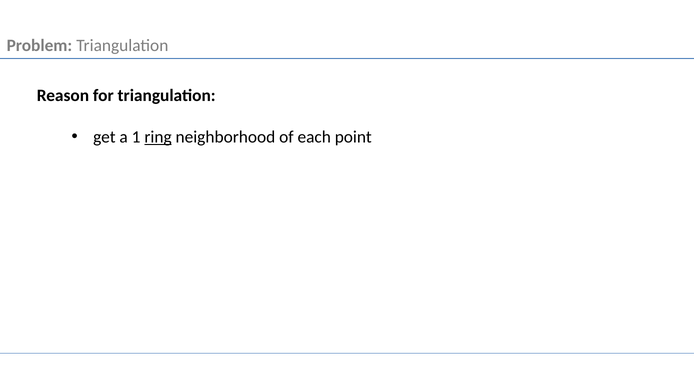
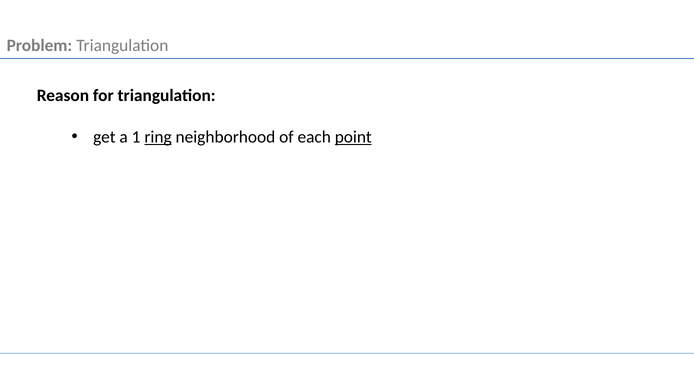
point underline: none -> present
